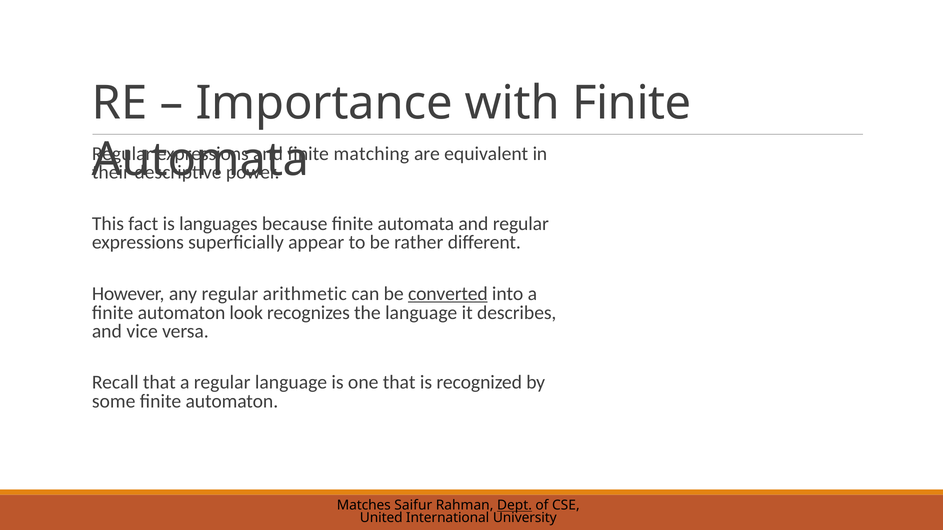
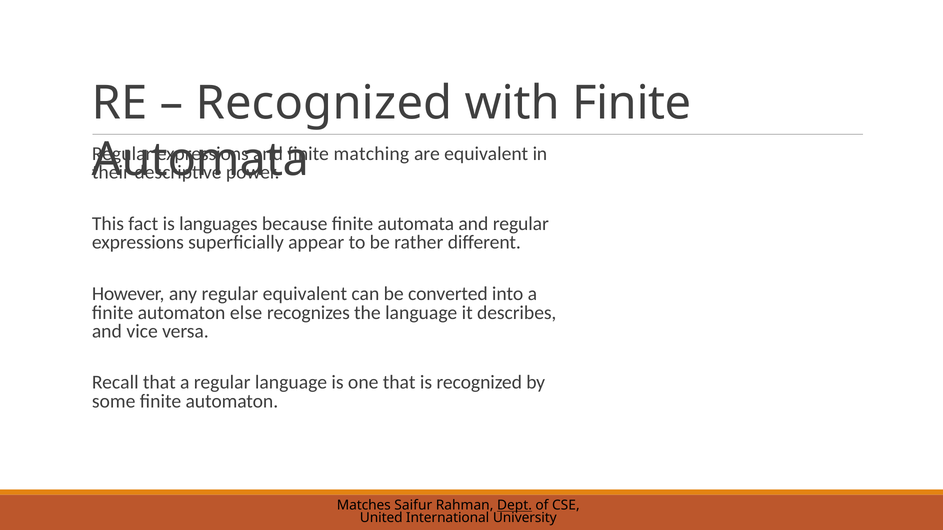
Importance at (324, 103): Importance -> Recognized
regular arithmetic: arithmetic -> equivalent
converted underline: present -> none
look: look -> else
